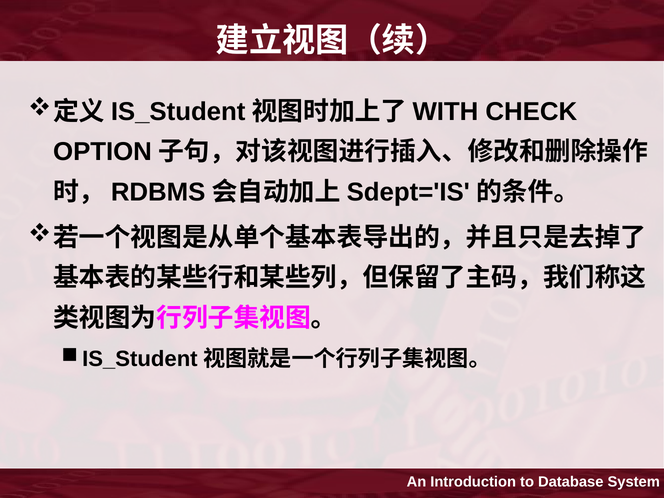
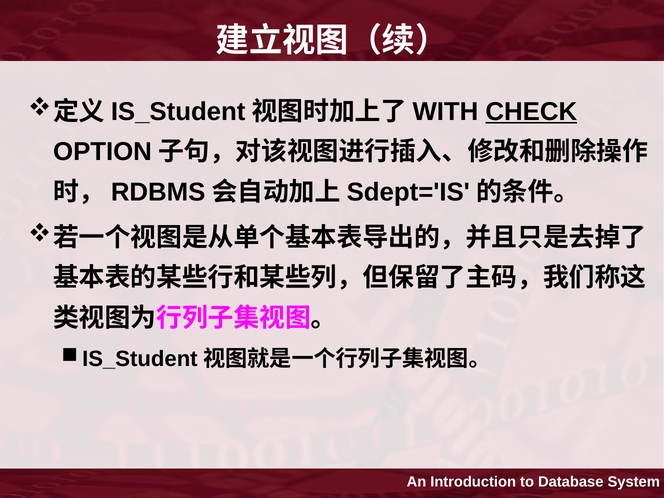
CHECK underline: none -> present
